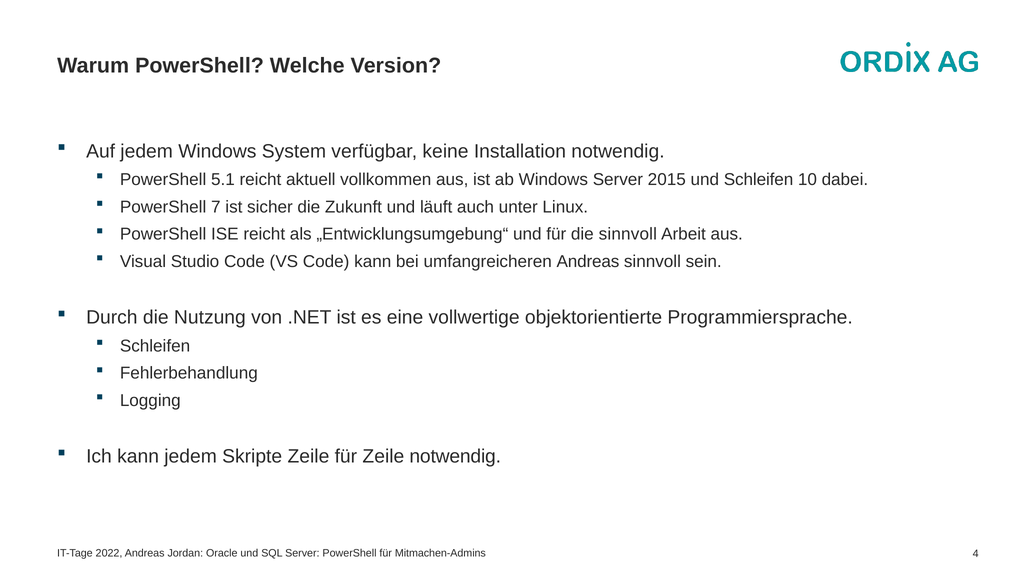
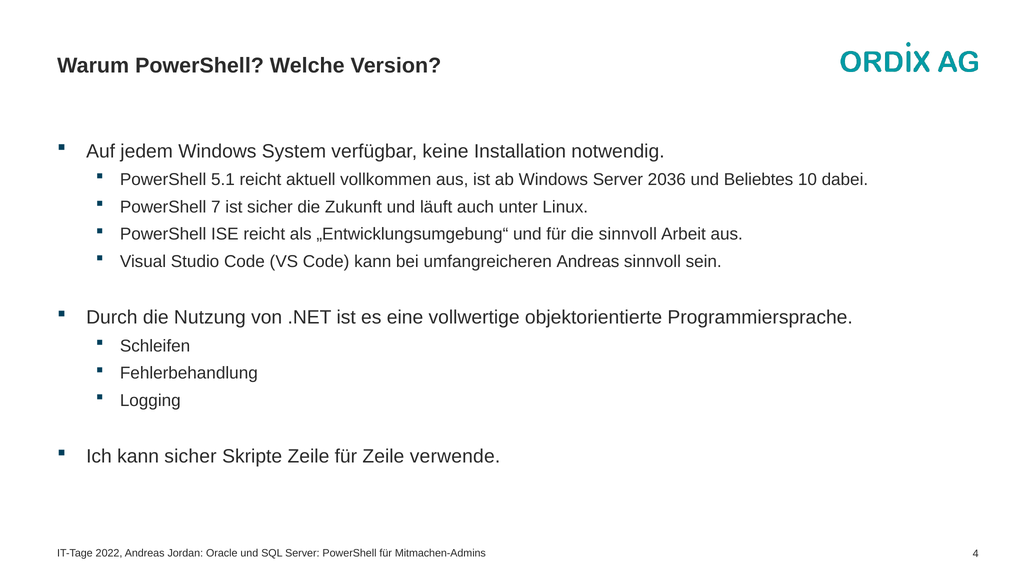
2015: 2015 -> 2036
und Schleifen: Schleifen -> Beliebtes
kann jedem: jedem -> sicher
Zeile notwendig: notwendig -> verwende
